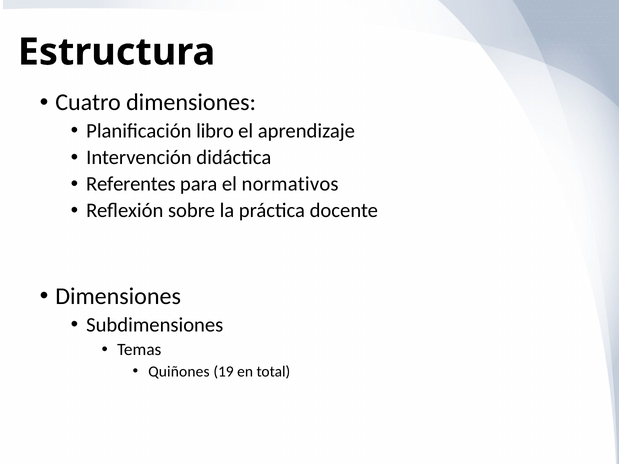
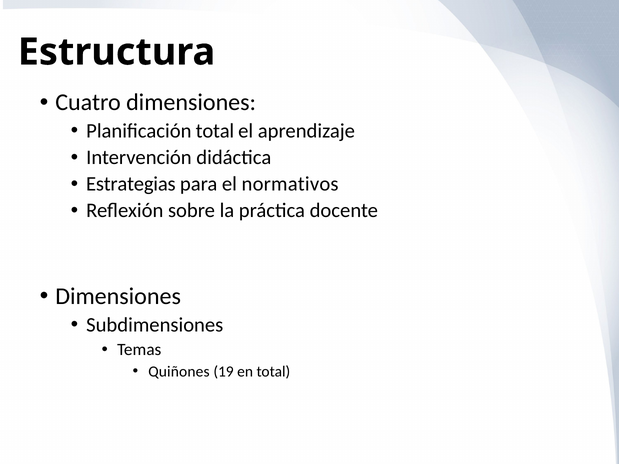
Planificación libro: libro -> total
Referentes: Referentes -> Estrategias
